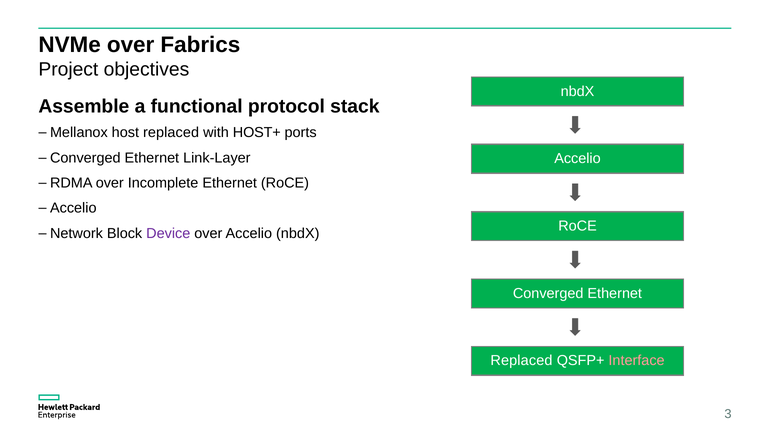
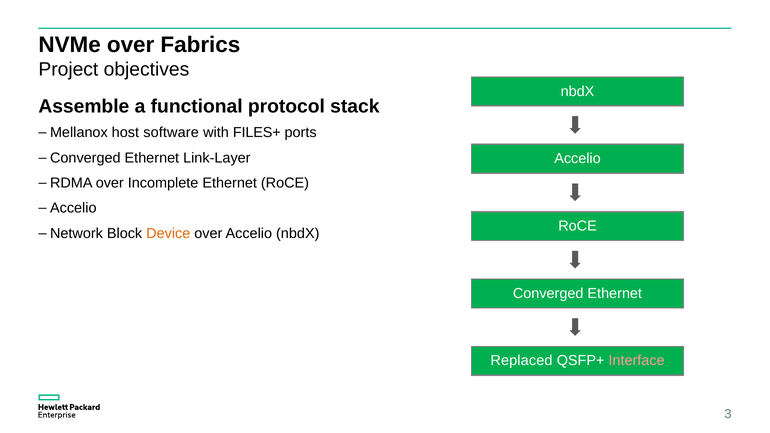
host replaced: replaced -> software
HOST+: HOST+ -> FILES+
Device colour: purple -> orange
